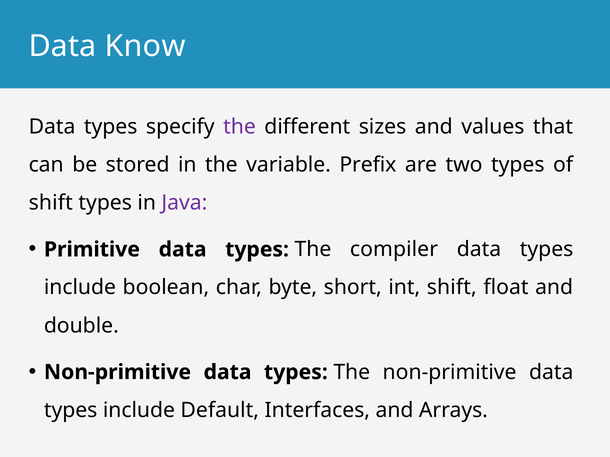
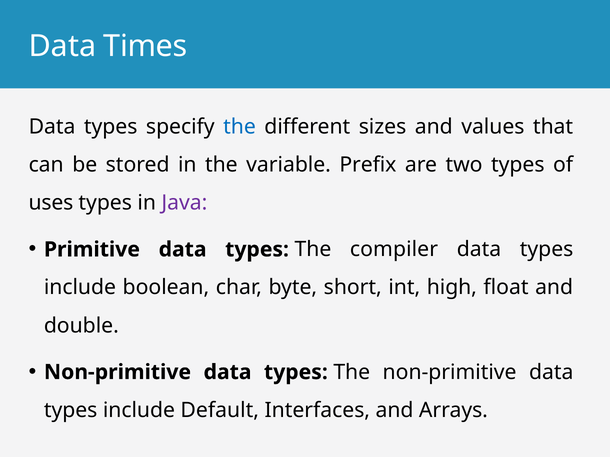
Know: Know -> Times
the at (240, 127) colour: purple -> blue
shift at (51, 203): shift -> uses
int shift: shift -> high
